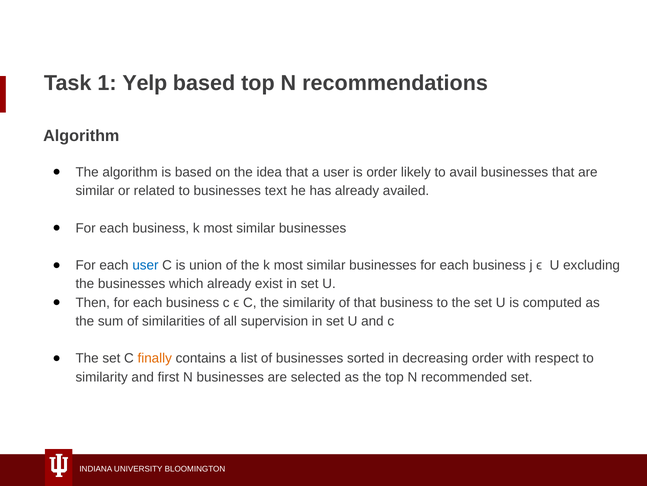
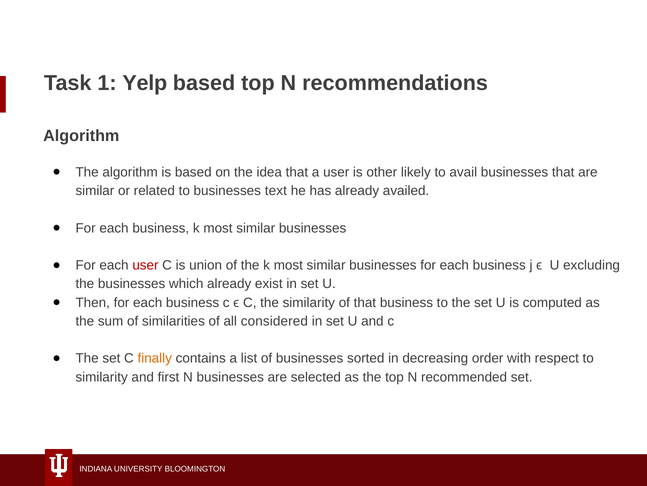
is order: order -> other
user at (145, 265) colour: blue -> red
supervision: supervision -> considered
